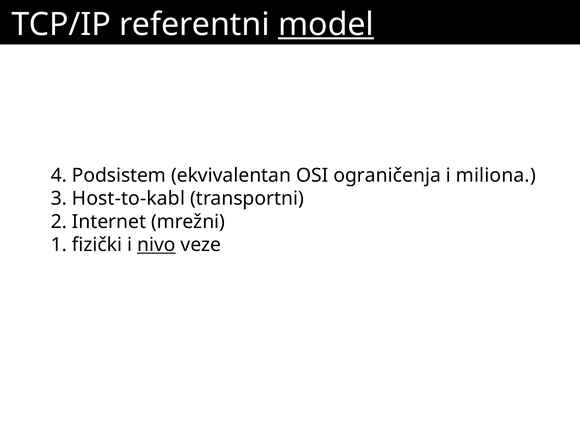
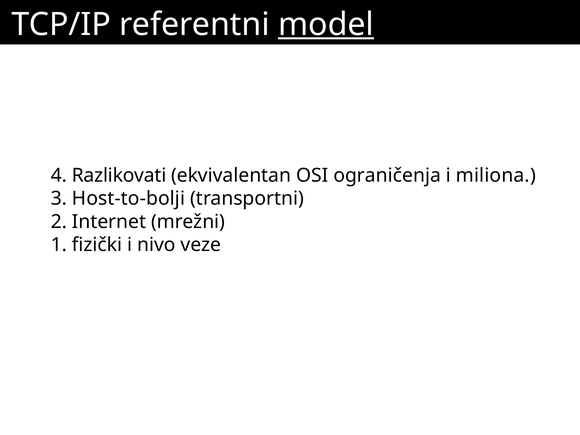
Podsistem: Podsistem -> Razlikovati
Host-to-kabl: Host-to-kabl -> Host-to-bolji
nivo underline: present -> none
